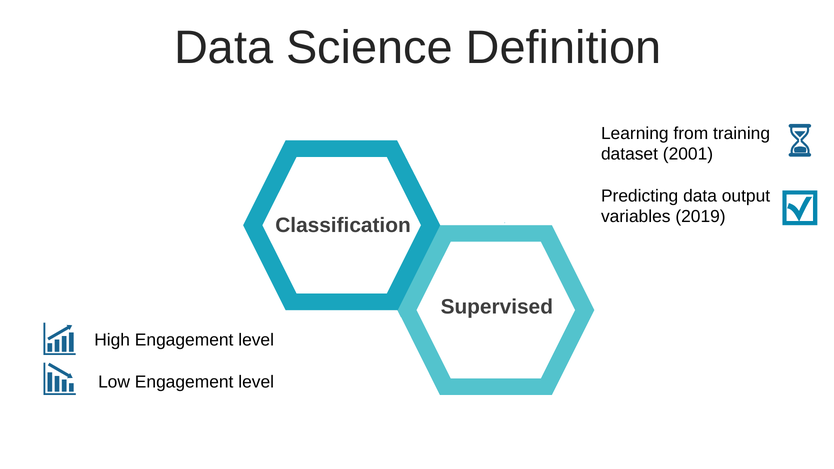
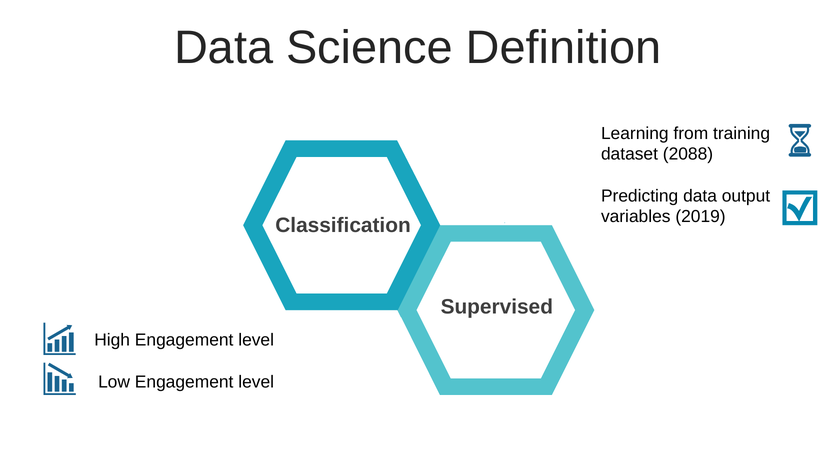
2001: 2001 -> 2088
